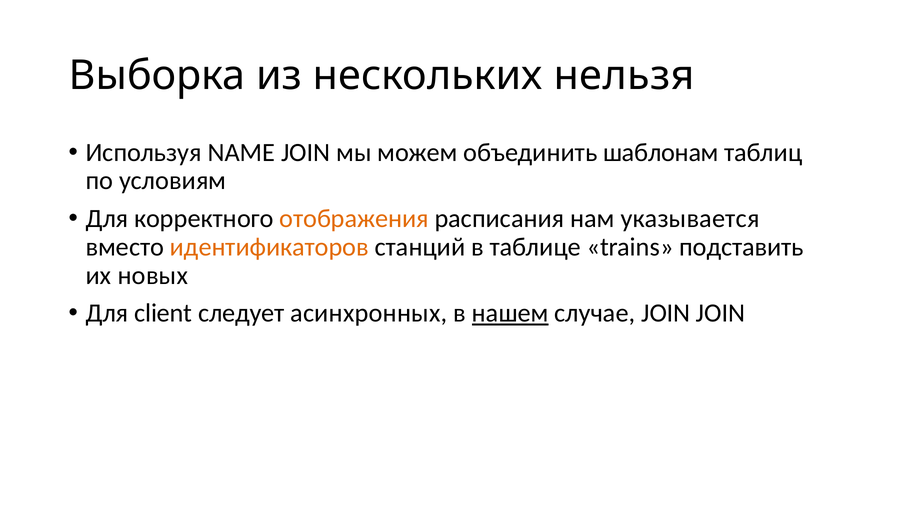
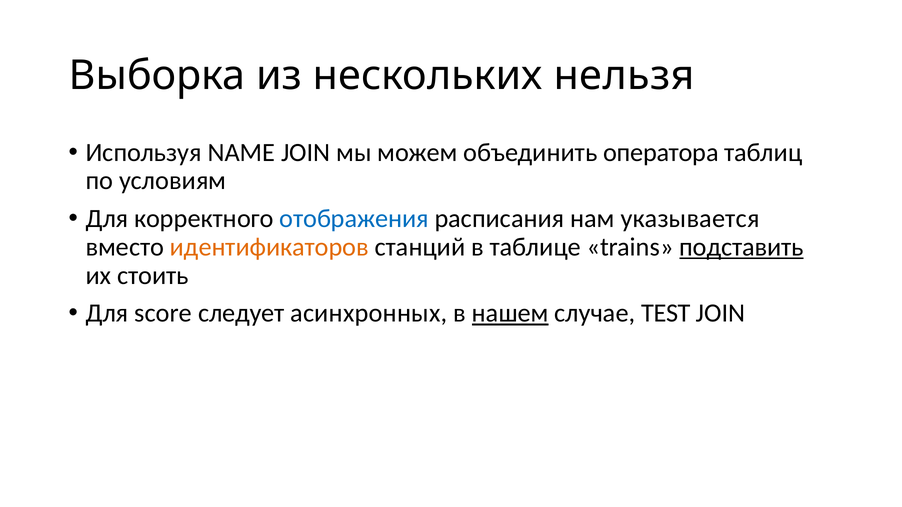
шаблонам: шаблонам -> оператора
отображения colour: orange -> blue
подставить underline: none -> present
новых: новых -> стоить
client: client -> score
случае JOIN: JOIN -> TEST
